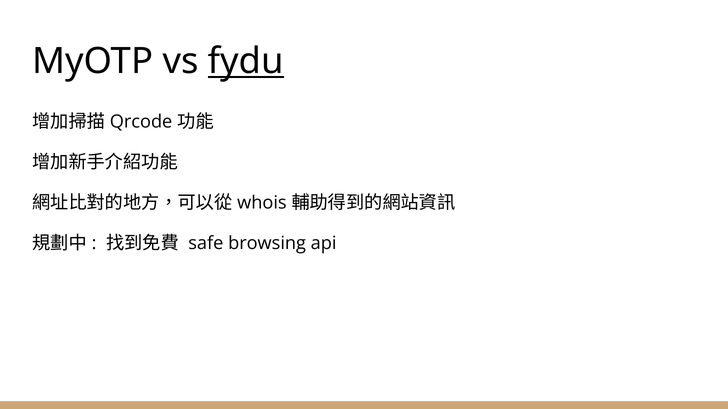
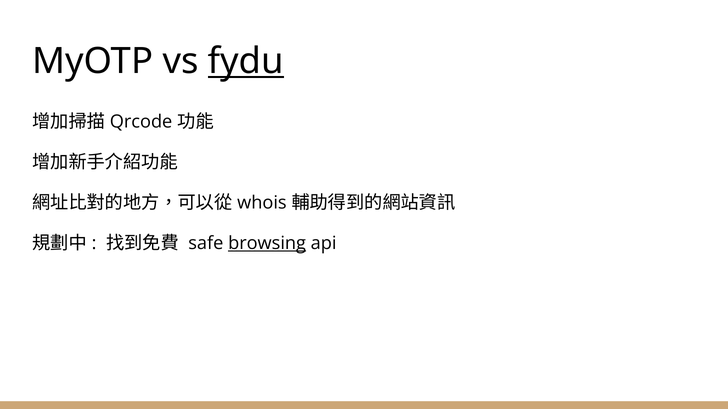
browsing underline: none -> present
